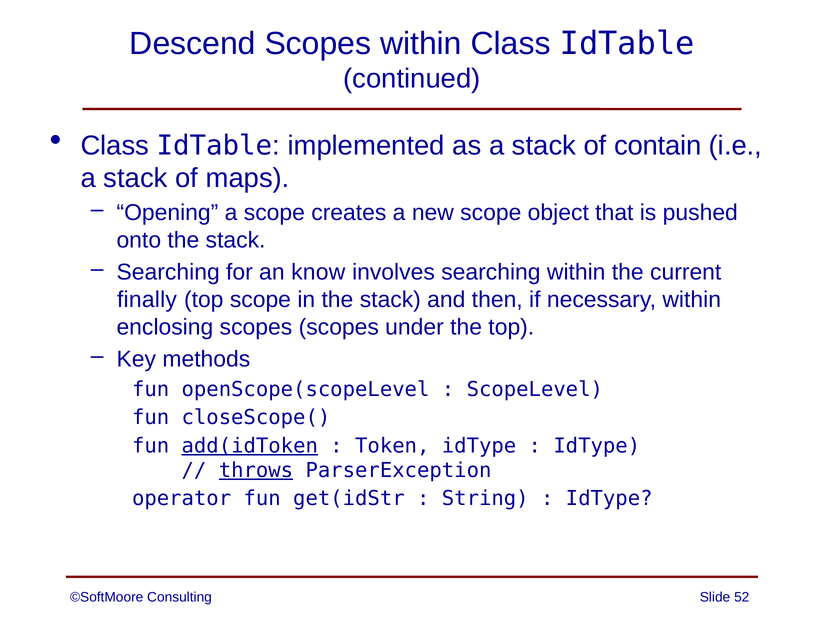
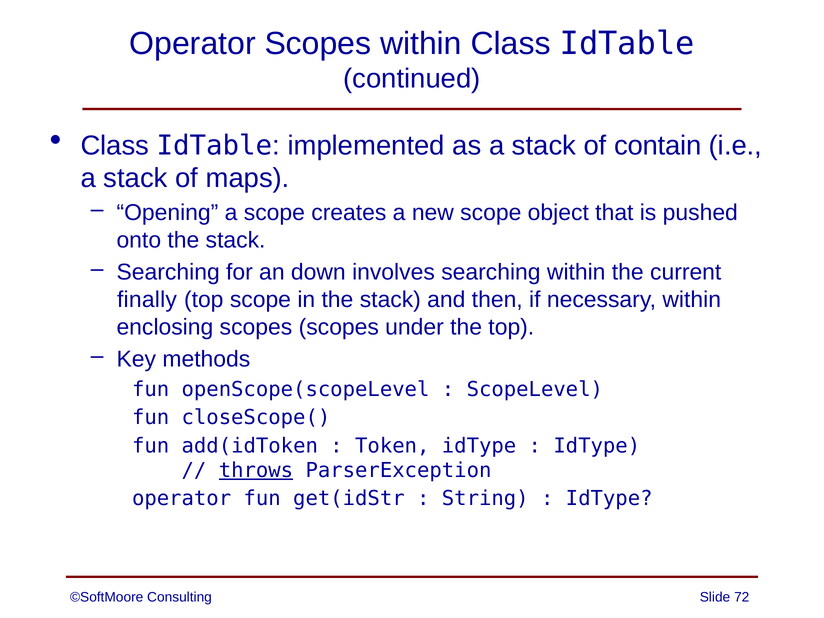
Descend at (193, 43): Descend -> Operator
know: know -> down
add(idToken underline: present -> none
52: 52 -> 72
